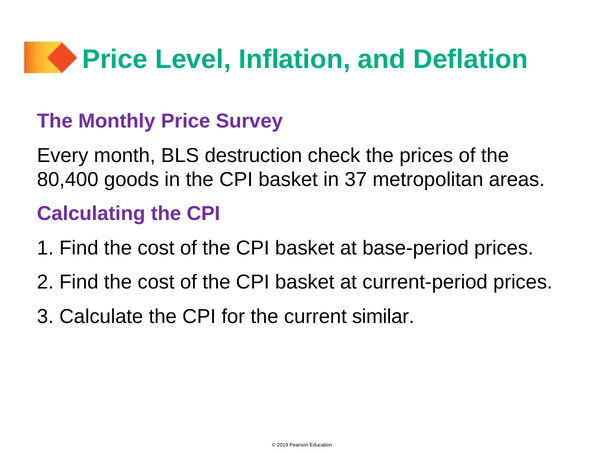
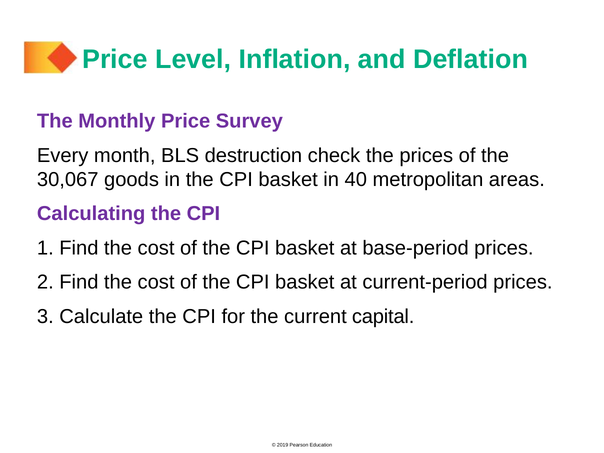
80,400: 80,400 -> 30,067
37: 37 -> 40
similar: similar -> capital
